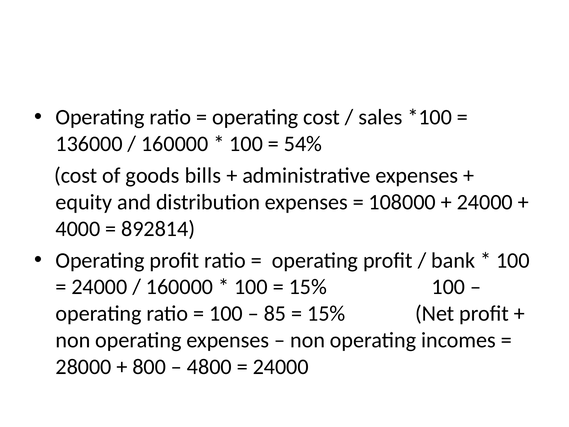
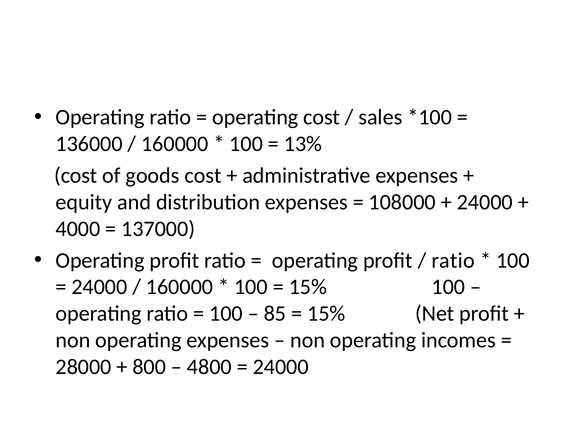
54%: 54% -> 13%
goods bills: bills -> cost
892814: 892814 -> 137000
bank at (453, 260): bank -> ratio
